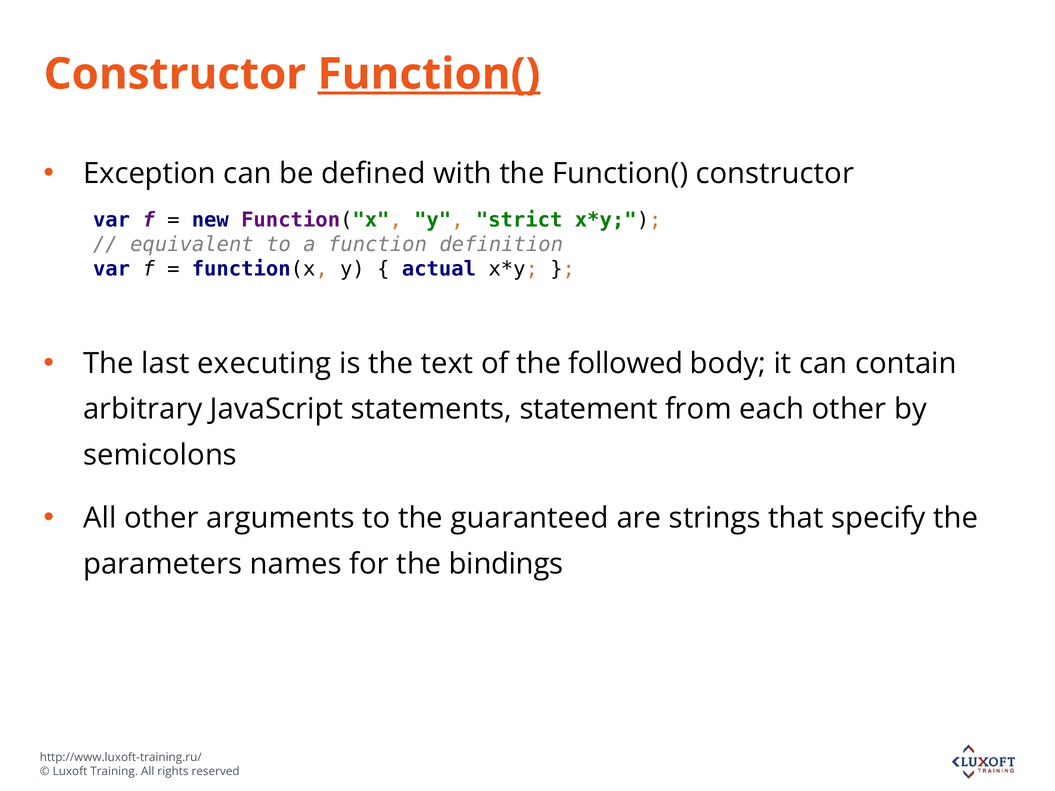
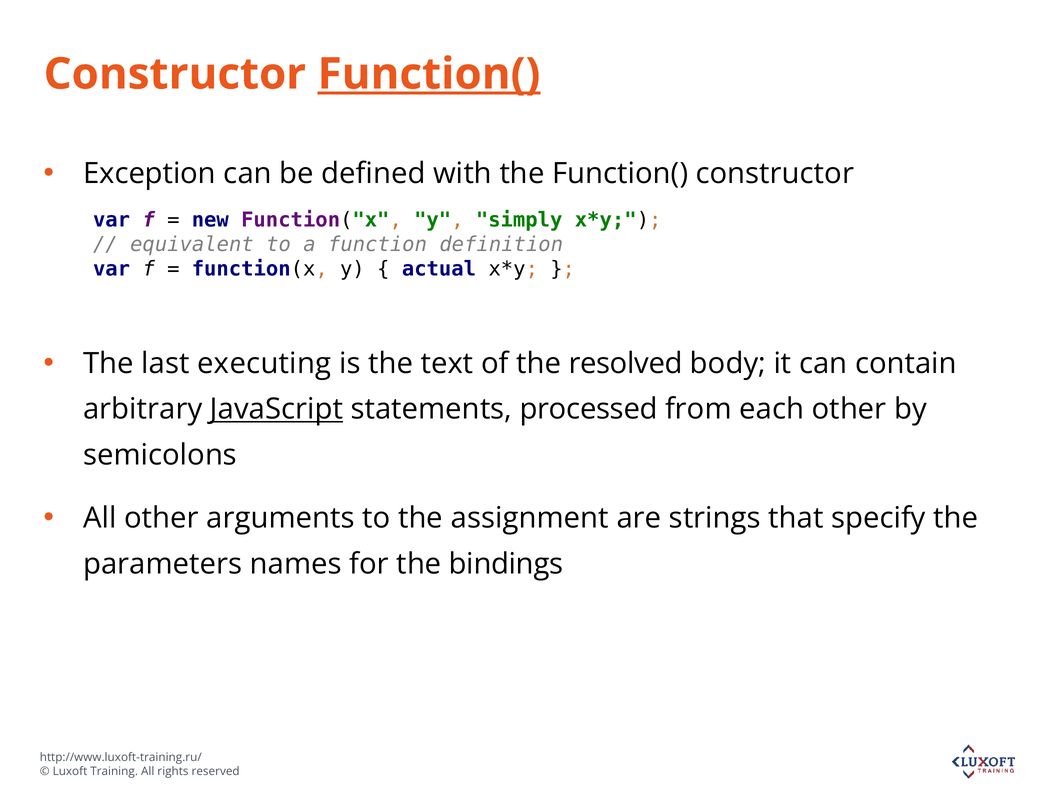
strict: strict -> simply
followed: followed -> resolved
JavaScript underline: none -> present
statement: statement -> processed
guaranteed: guaranteed -> assignment
